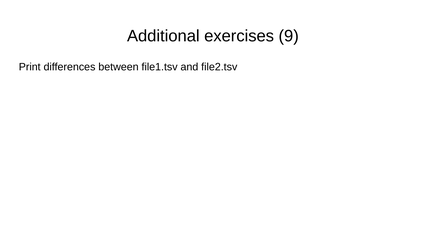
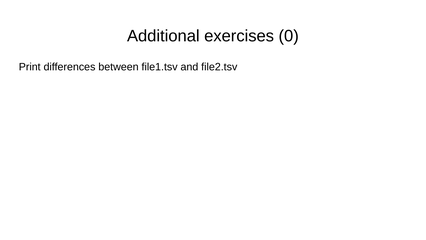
9: 9 -> 0
